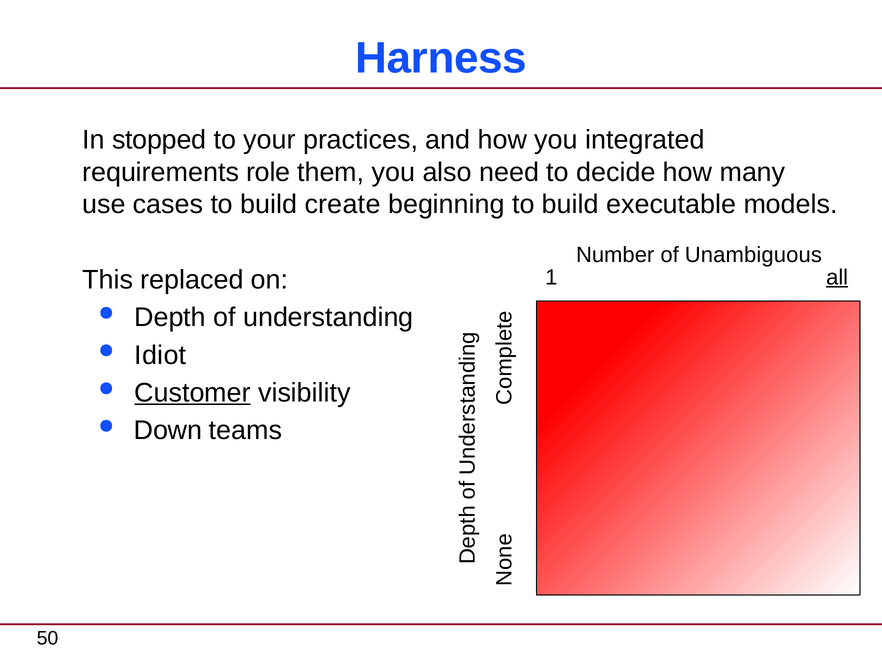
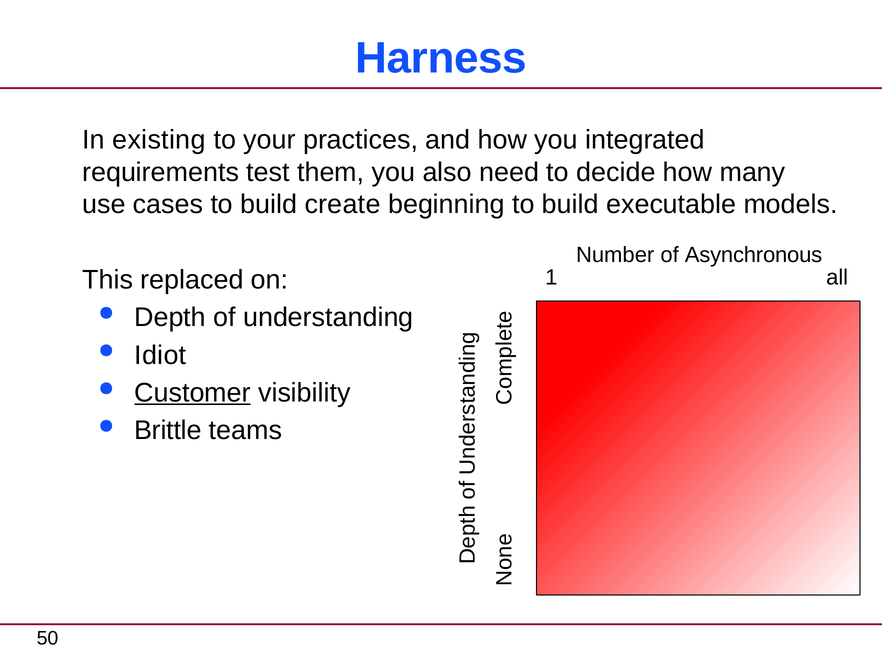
stopped: stopped -> existing
role: role -> test
Unambiguous: Unambiguous -> Asynchronous
all underline: present -> none
Down: Down -> Brittle
